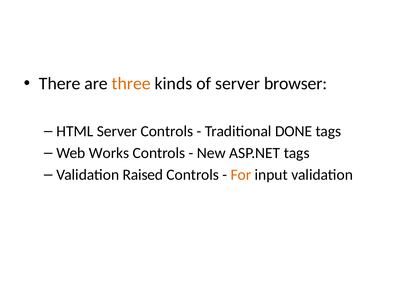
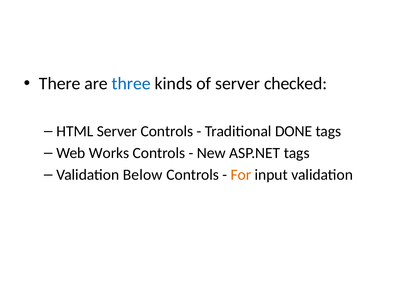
three colour: orange -> blue
browser: browser -> checked
Raised: Raised -> Below
